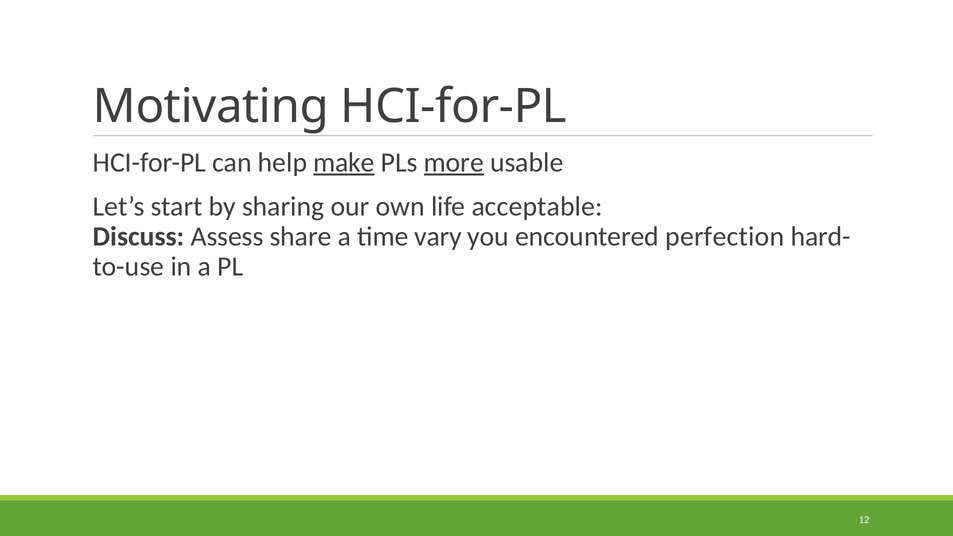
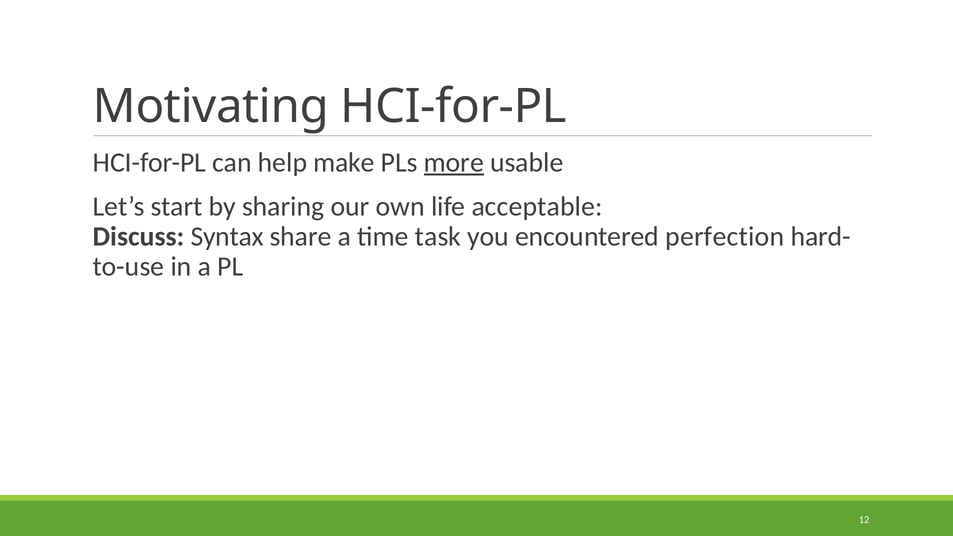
make underline: present -> none
Assess: Assess -> Syntax
vary: vary -> task
